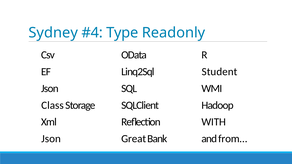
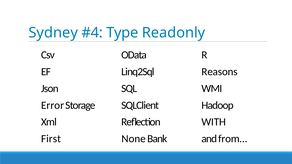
Student: Student -> Reasons
Class: Class -> Error
Json at (51, 139): Json -> First
Great: Great -> None
